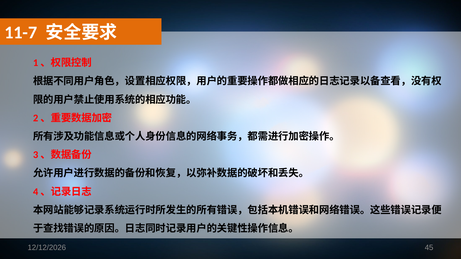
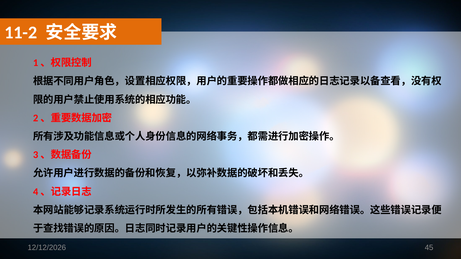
11-7: 11-7 -> 11-2
